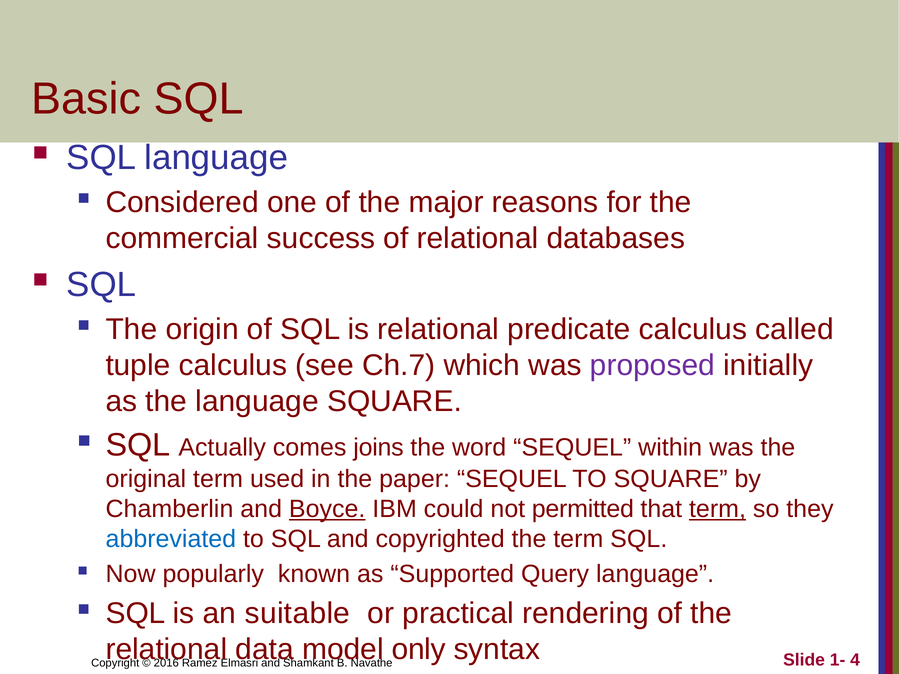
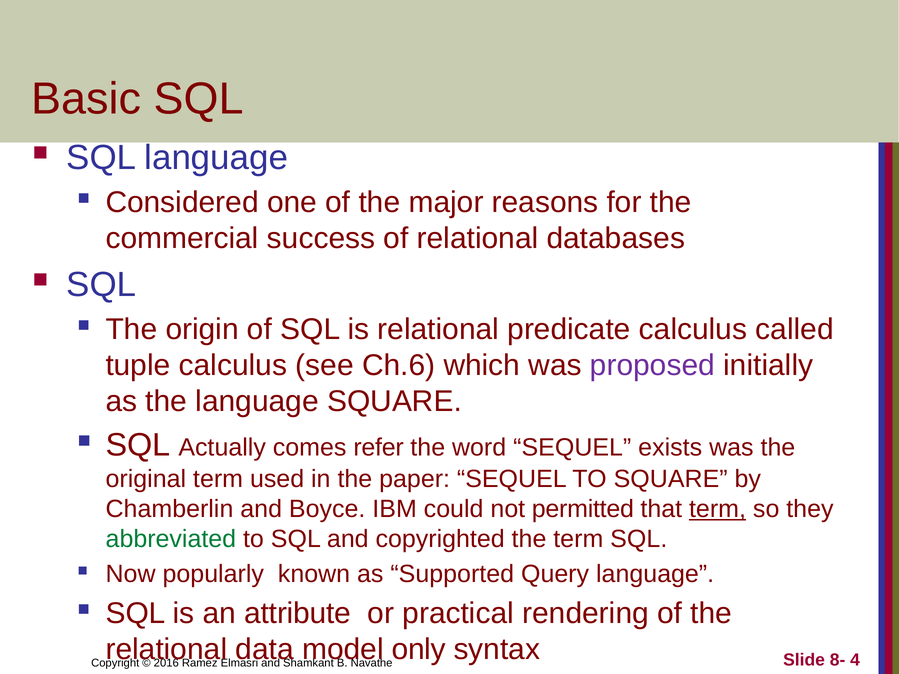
Ch.7: Ch.7 -> Ch.6
joins: joins -> refer
within: within -> exists
Boyce underline: present -> none
abbreviated colour: blue -> green
suitable: suitable -> attribute
1-: 1- -> 8-
